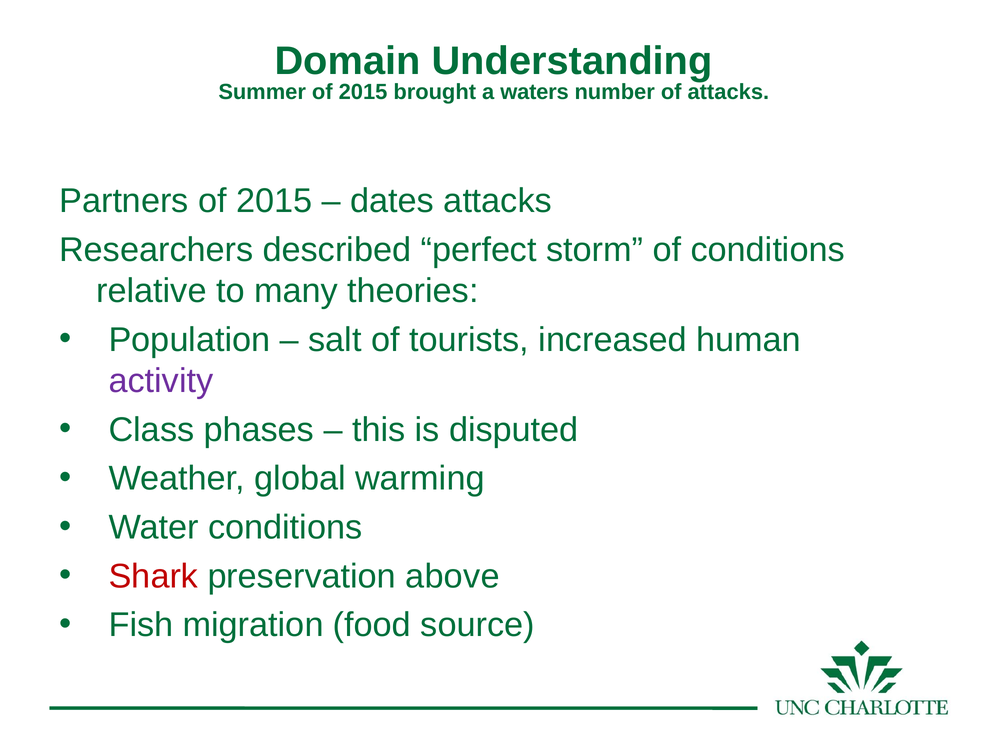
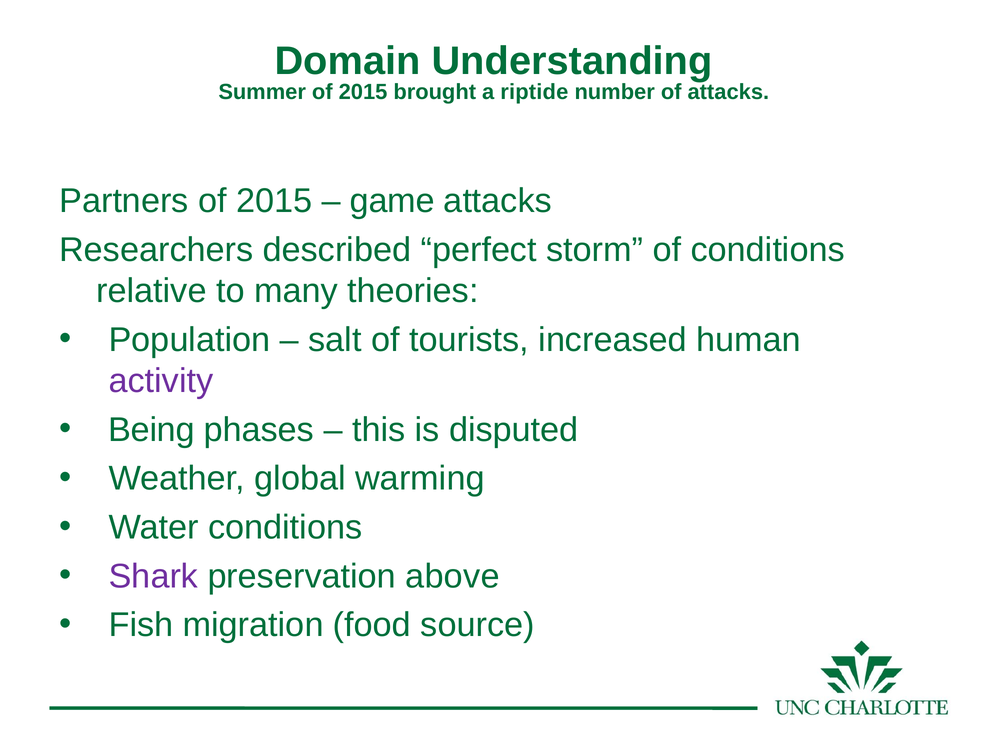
waters: waters -> riptide
dates: dates -> game
Class: Class -> Being
Shark colour: red -> purple
